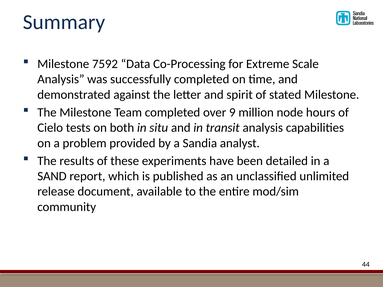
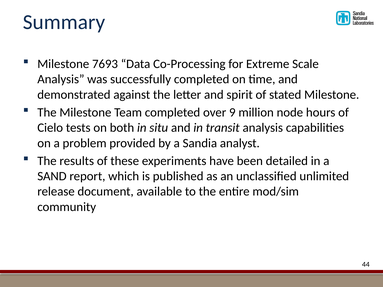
7592: 7592 -> 7693
